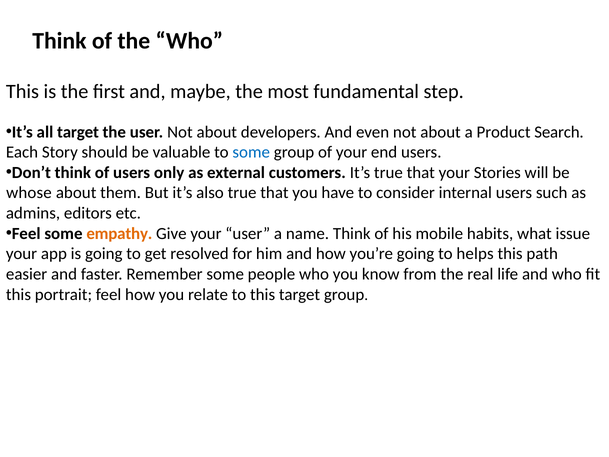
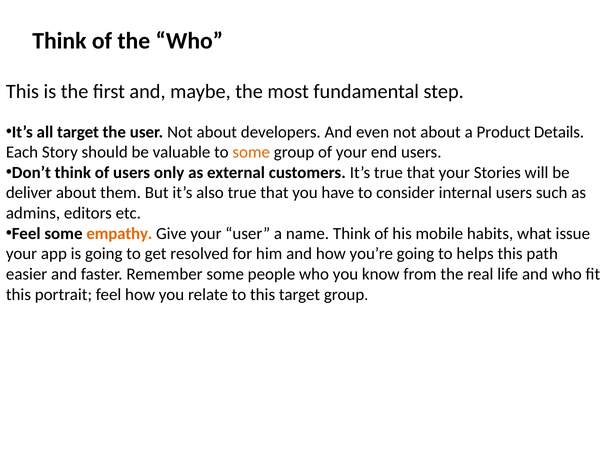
Search: Search -> Details
some at (251, 152) colour: blue -> orange
whose: whose -> deliver
